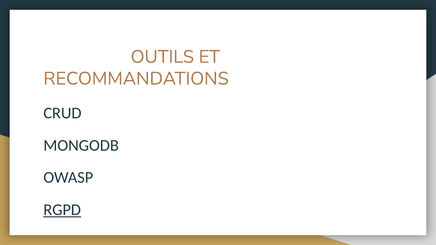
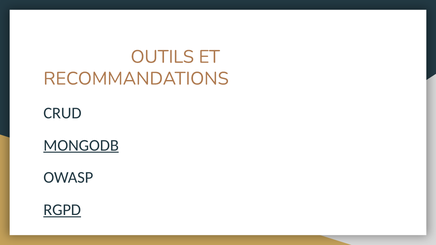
MONGODB underline: none -> present
